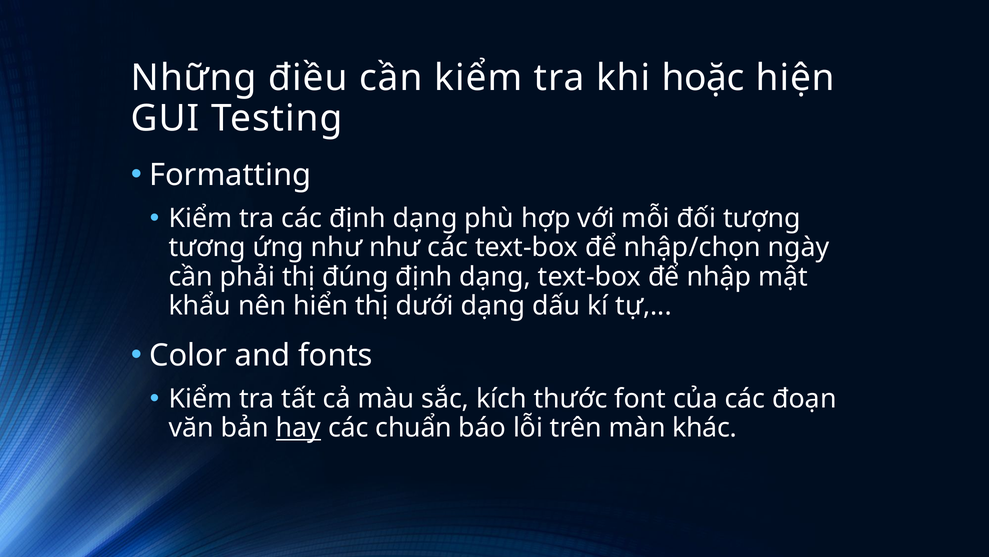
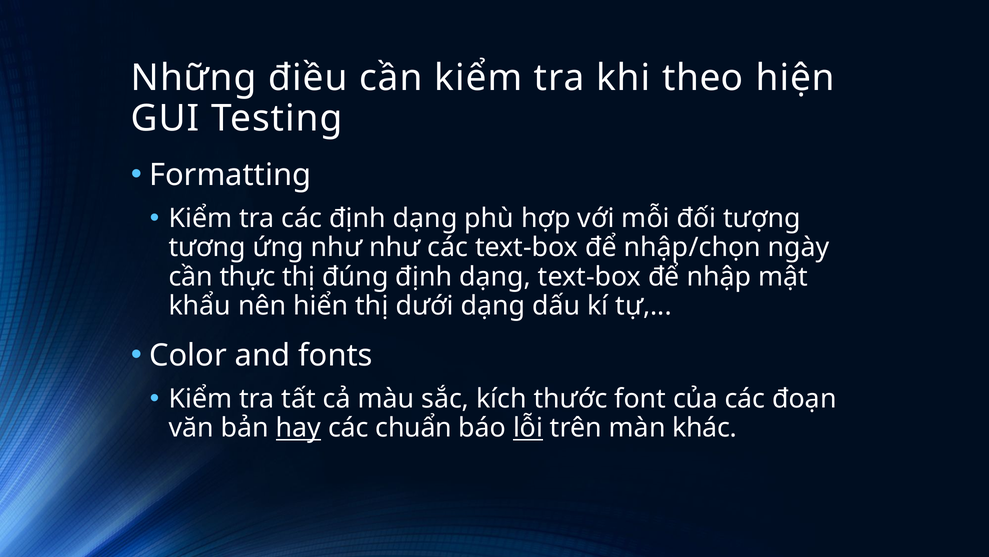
hoặc: hoặc -> theo
phải: phải -> thực
lỗi underline: none -> present
